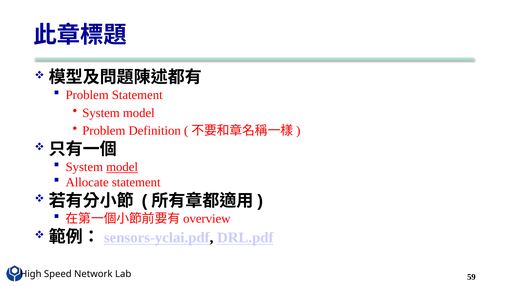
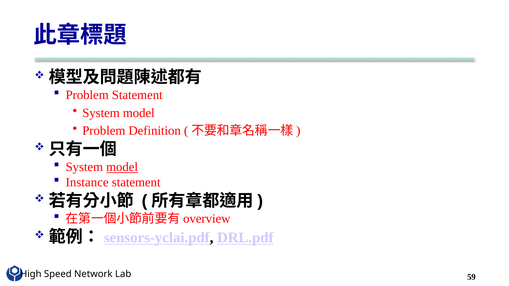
Allocate: Allocate -> Instance
